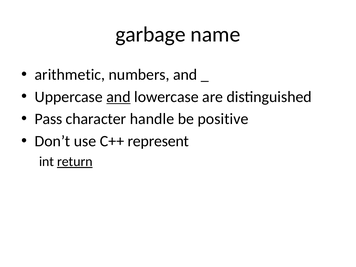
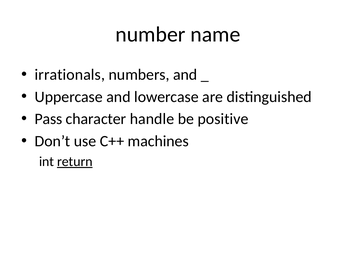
garbage: garbage -> number
arithmetic: arithmetic -> irrationals
and at (118, 97) underline: present -> none
represent: represent -> machines
